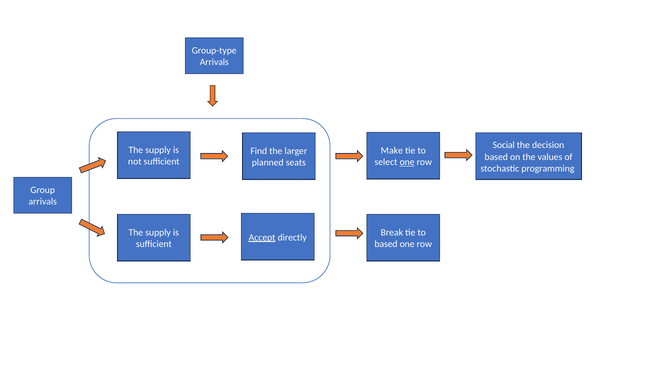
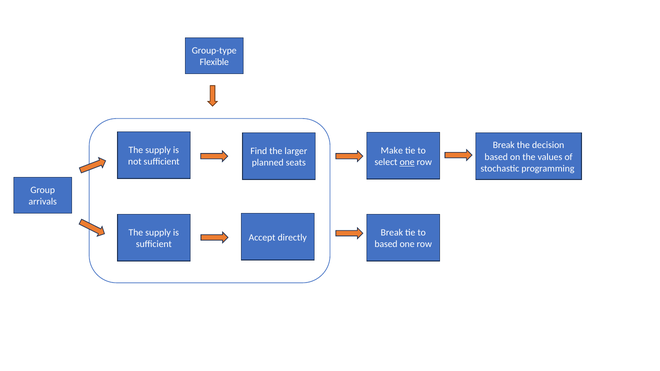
Arrivals at (214, 62): Arrivals -> Flexible
Social at (504, 145): Social -> Break
Accept underline: present -> none
